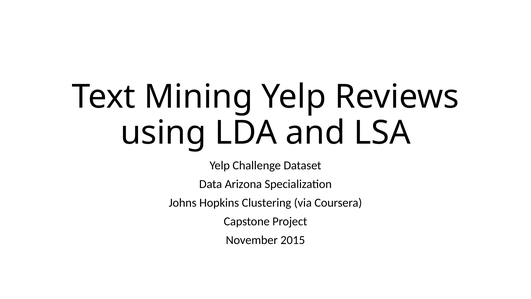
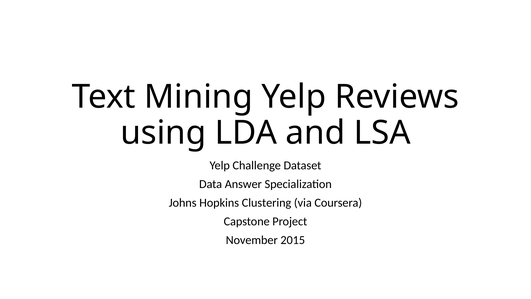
Arizona: Arizona -> Answer
